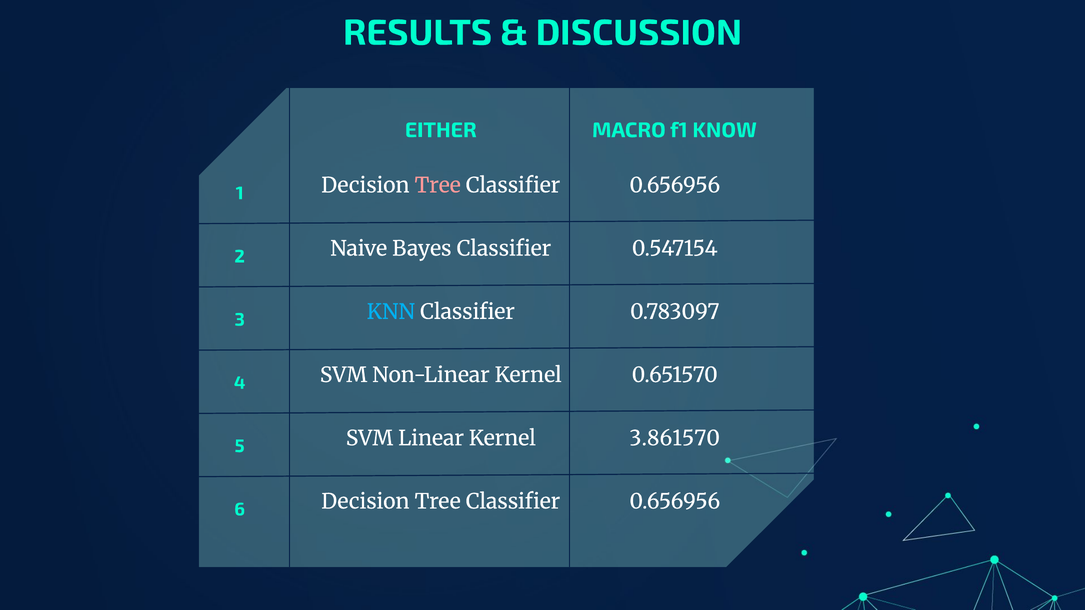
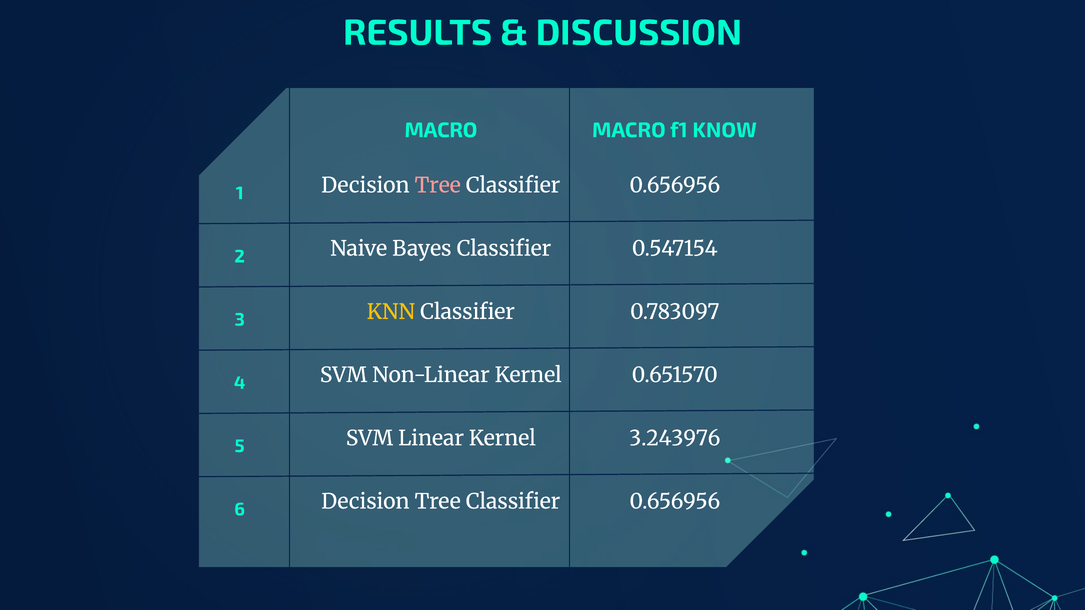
EITHER at (441, 130): EITHER -> MACRO
KNN colour: light blue -> yellow
3.861570: 3.861570 -> 3.243976
